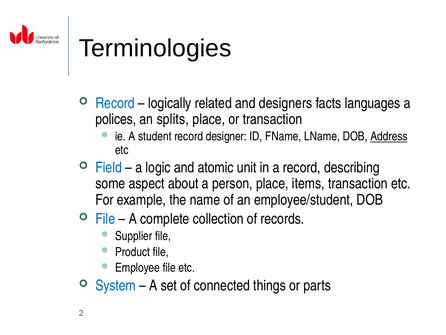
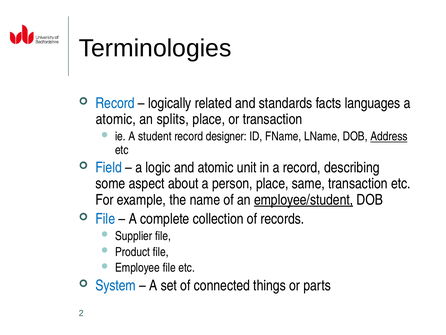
designers: designers -> standards
polices at (116, 119): polices -> atomic
items: items -> same
employee/student underline: none -> present
